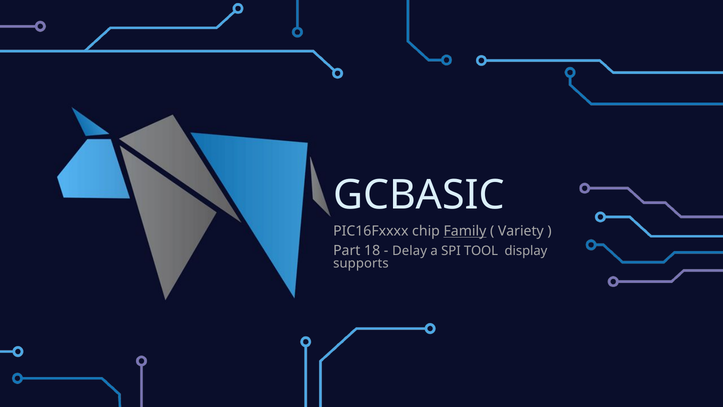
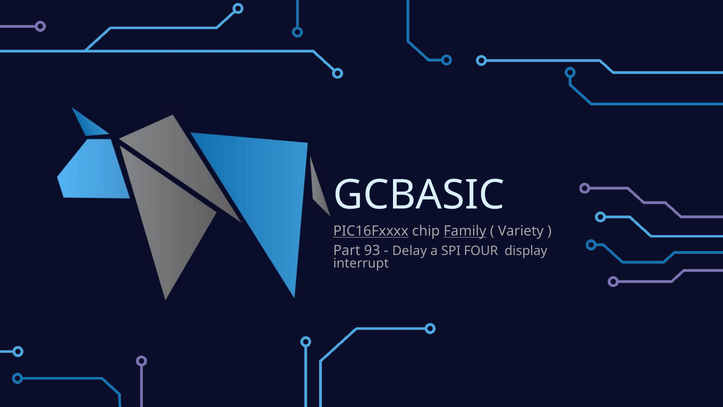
PIC16Fxxxx underline: none -> present
18: 18 -> 93
TOOL: TOOL -> FOUR
supports: supports -> interrupt
